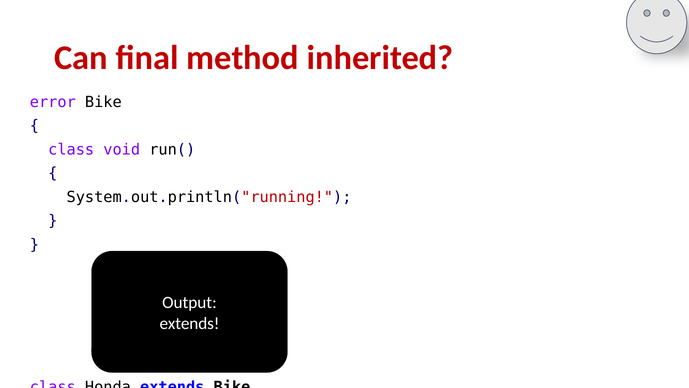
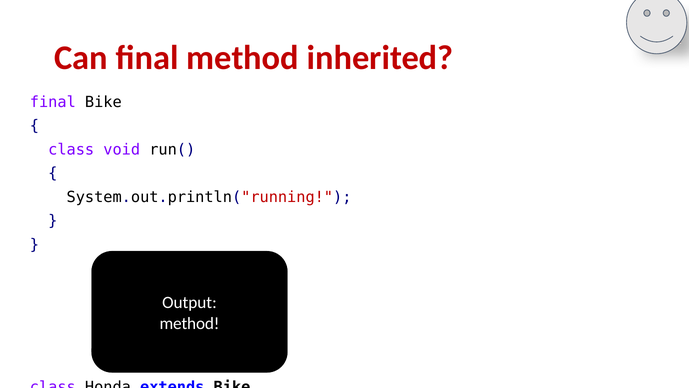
error at (53, 102): error -> final
extends at (189, 323): extends -> method
